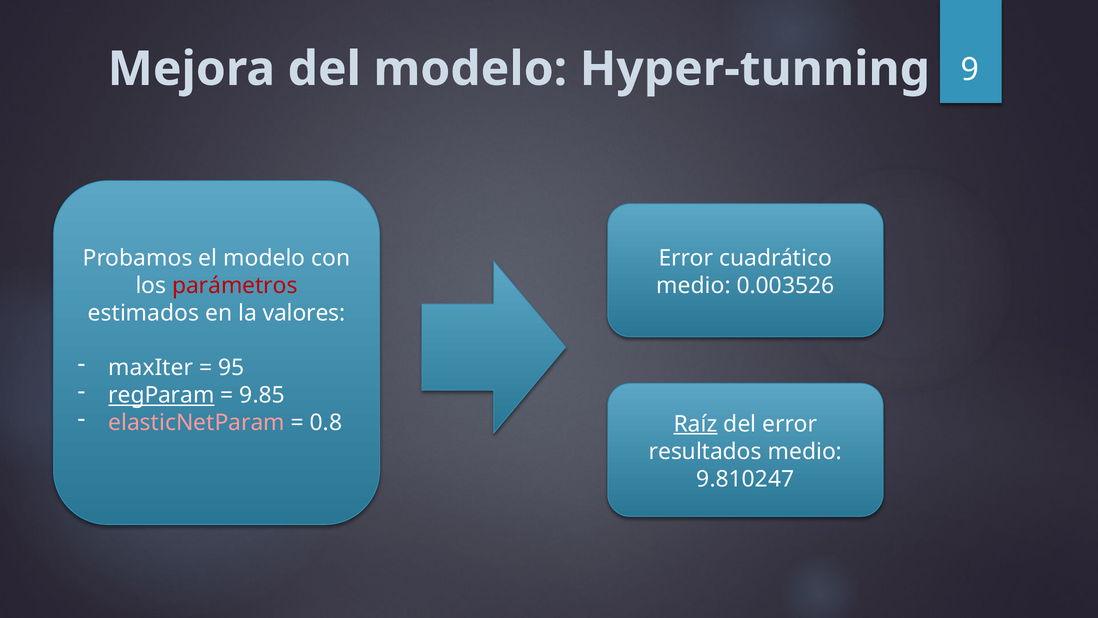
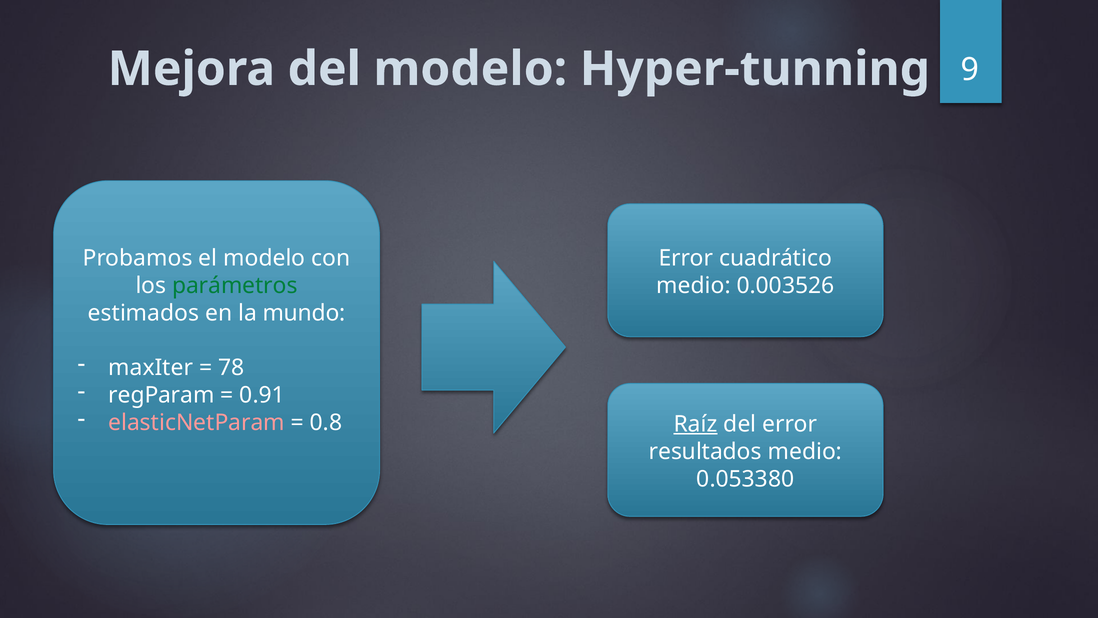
parámetros colour: red -> green
valores: valores -> mundo
95: 95 -> 78
regParam underline: present -> none
9.85: 9.85 -> 0.91
9.810247: 9.810247 -> 0.053380
